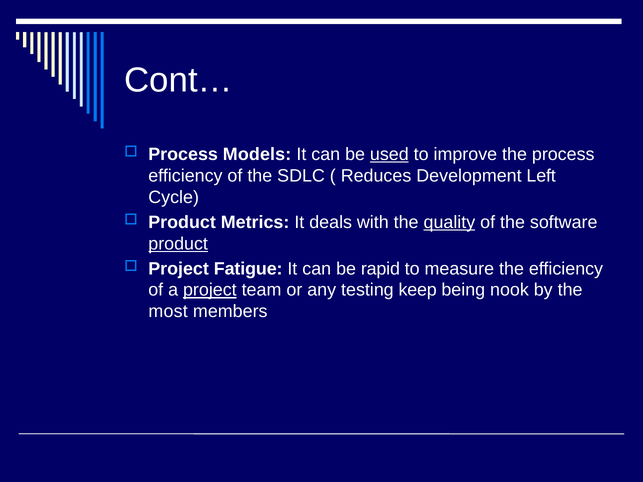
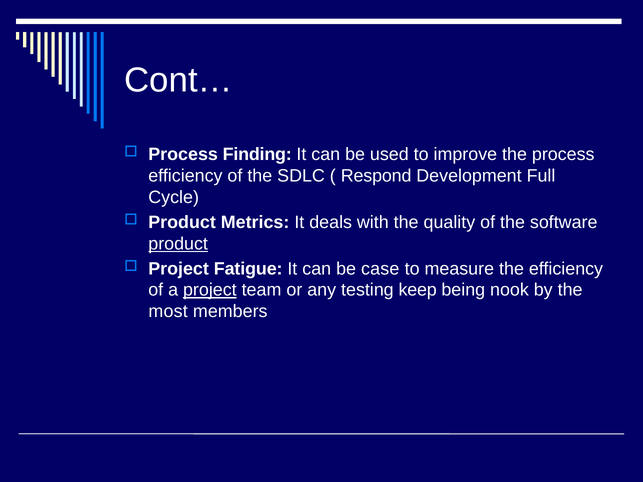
Models: Models -> Finding
used underline: present -> none
Reduces: Reduces -> Respond
Left: Left -> Full
quality underline: present -> none
rapid: rapid -> case
